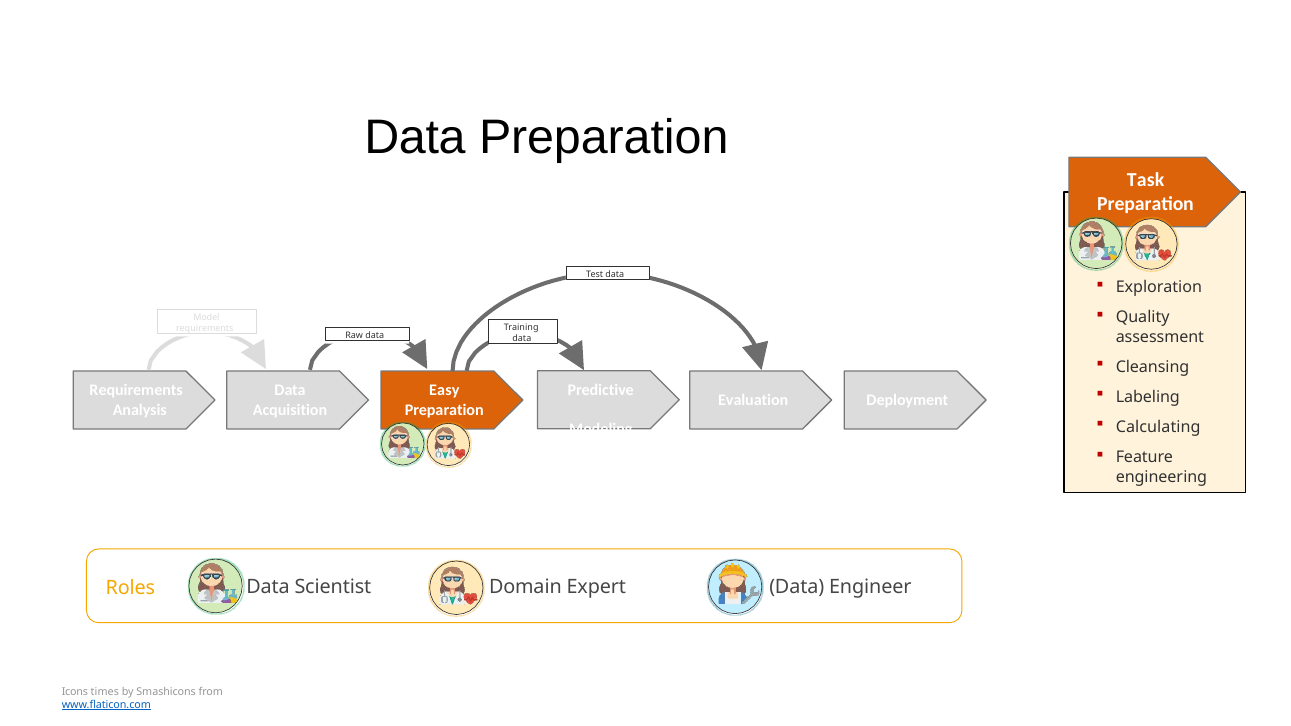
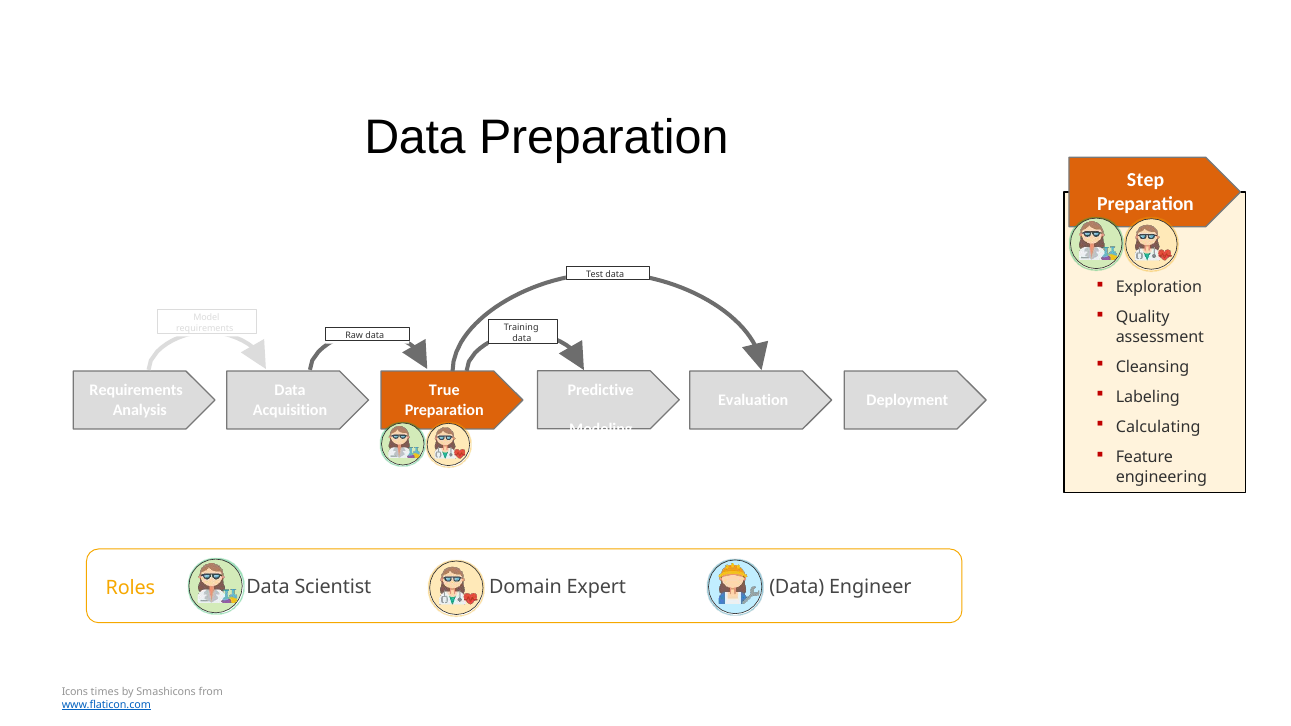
Task: Task -> Step
Easy: Easy -> True
